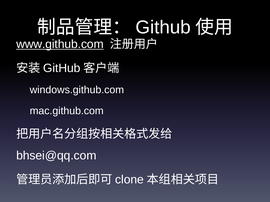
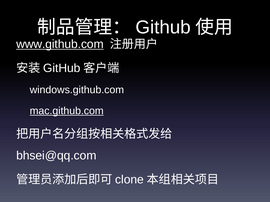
mac.github.com underline: none -> present
